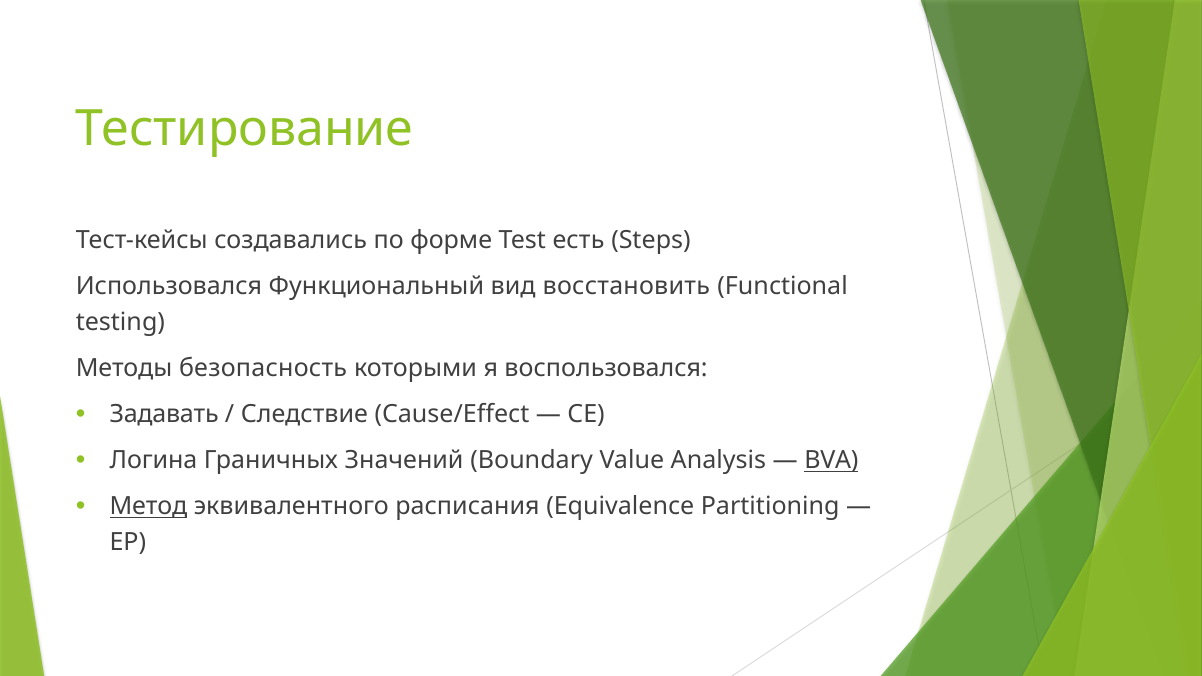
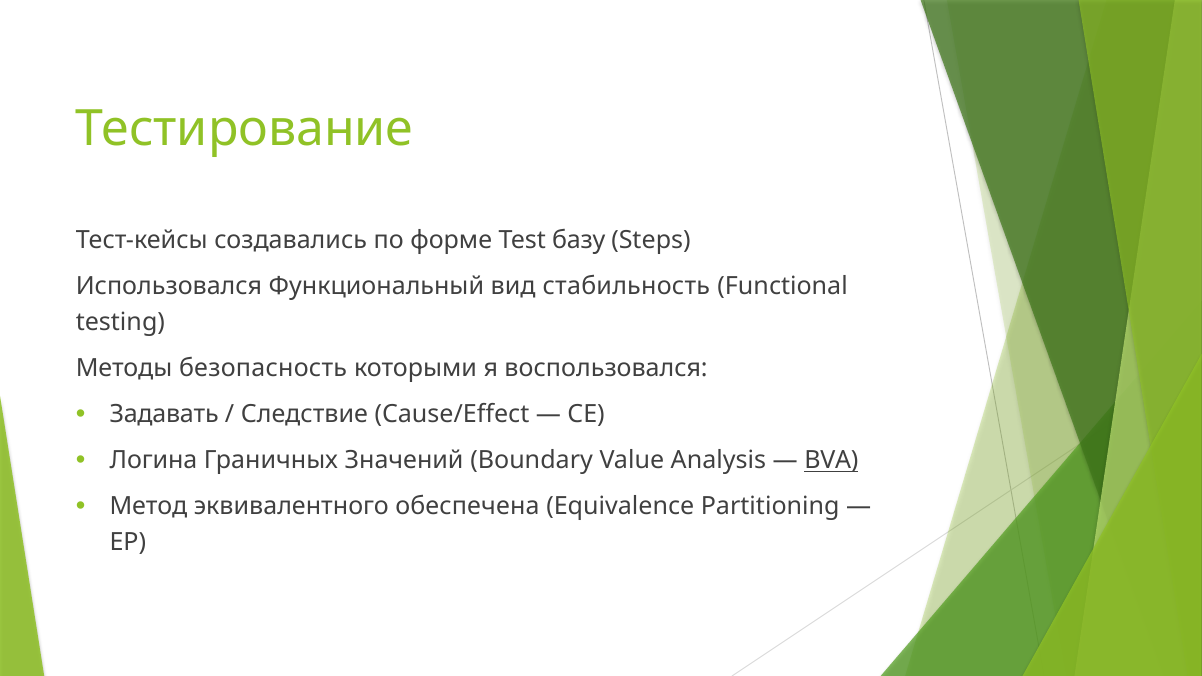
есть: есть -> базу
восстановить: восстановить -> стабильность
Метод underline: present -> none
расписания: расписания -> обеспечена
